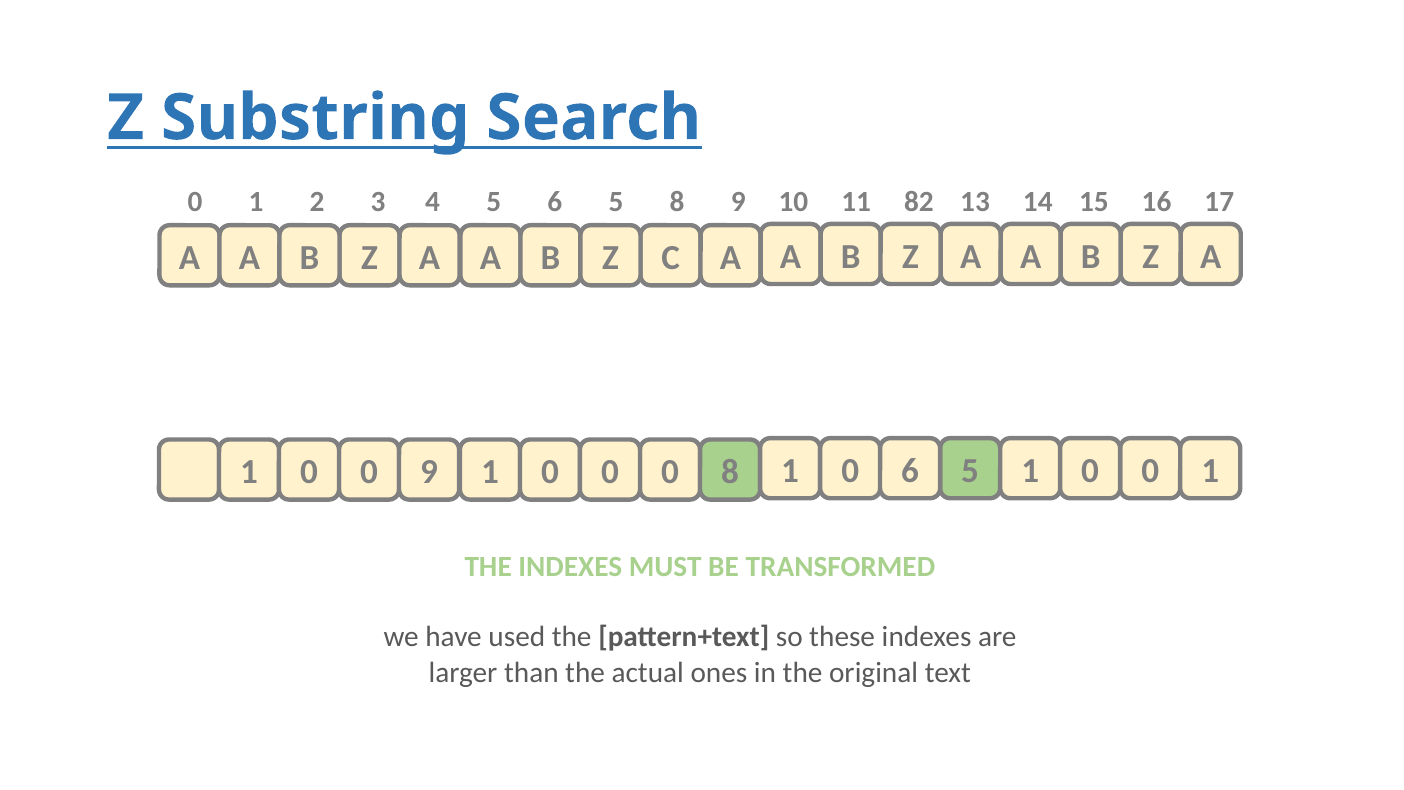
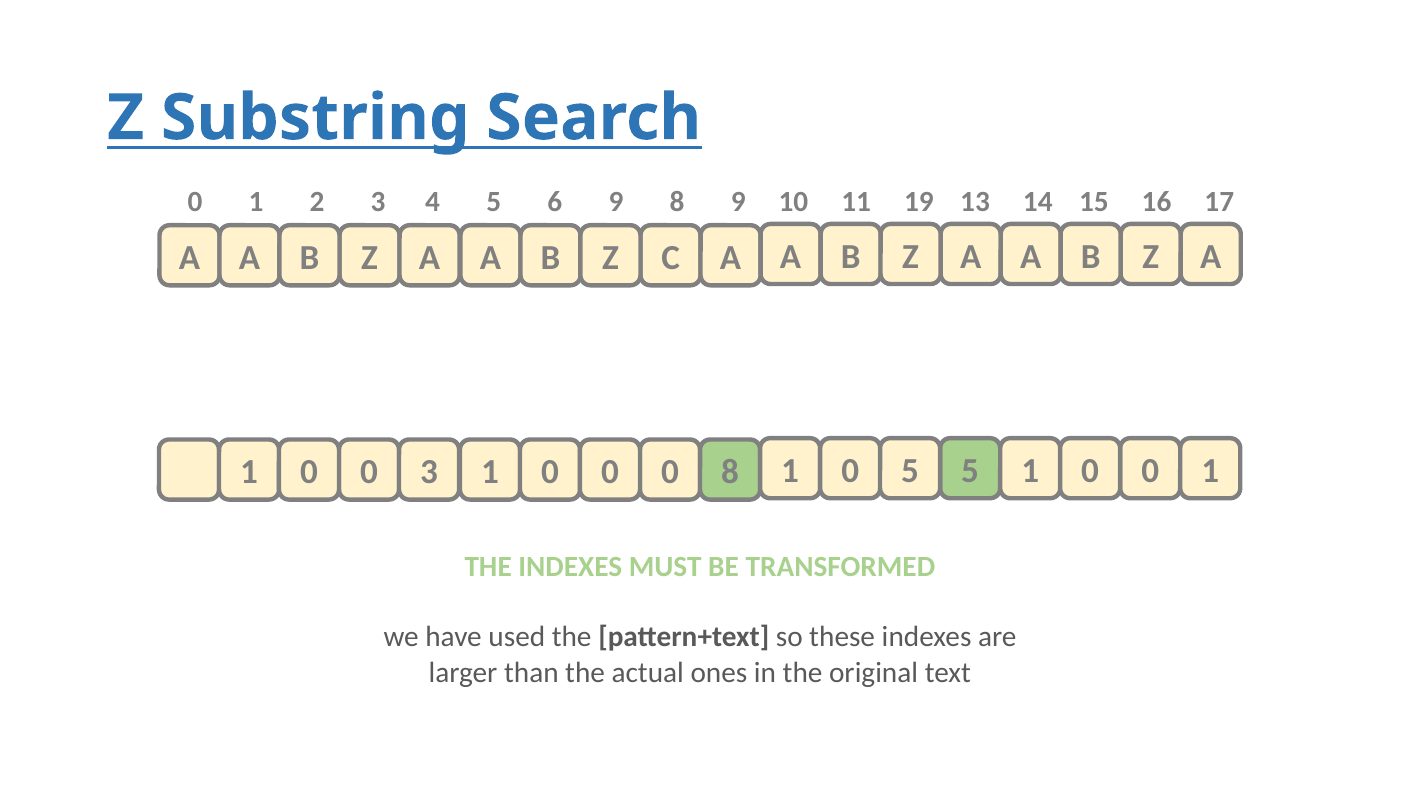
6 5: 5 -> 9
82: 82 -> 19
1 0 6: 6 -> 5
0 9: 9 -> 3
